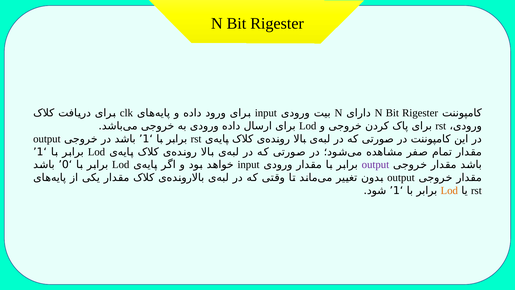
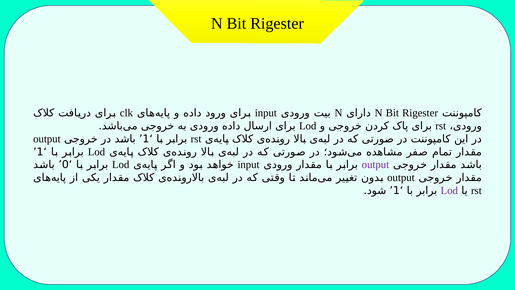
Lod at (449, 190) colour: orange -> purple
